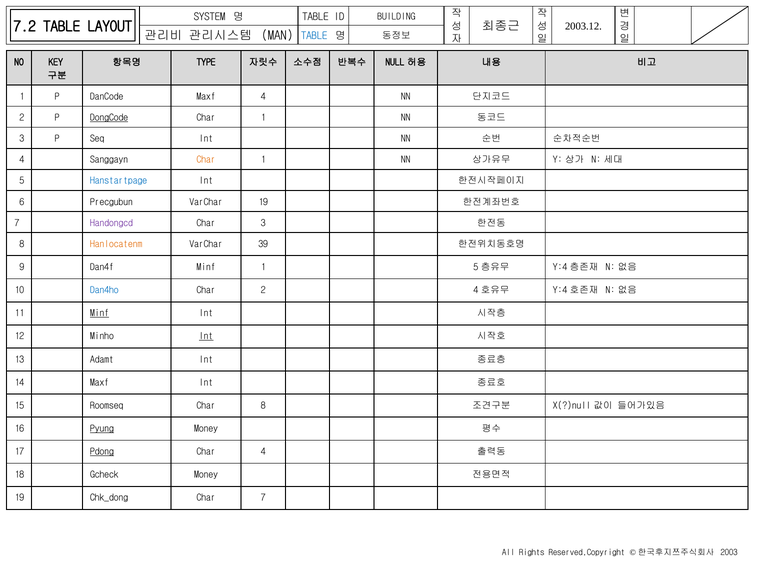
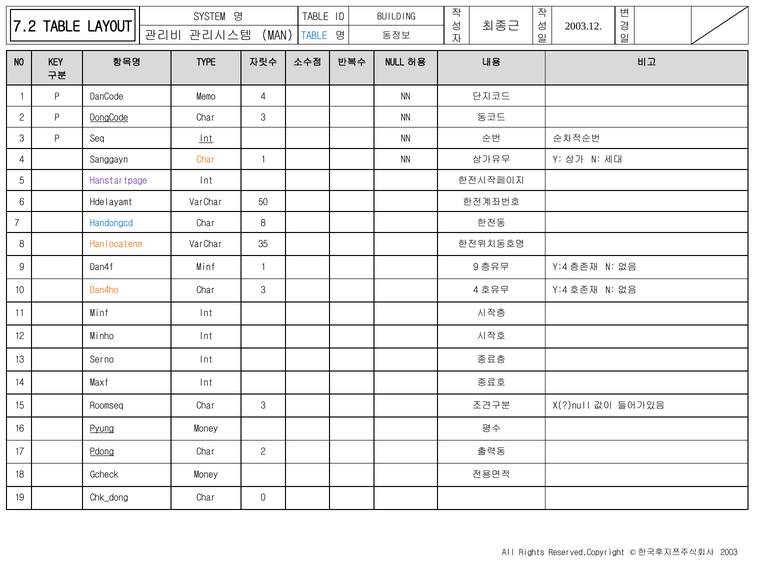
DanCode Maxf: Maxf -> Memo
1 at (263, 118): 1 -> 3
Int at (206, 139) underline: none -> present
Hanstartpage colour: blue -> purple
Precgubun: Precgubun -> Hdelayamt
VarChar 19: 19 -> 50
Handongcd colour: purple -> blue
Char 3: 3 -> 8
39: 39 -> 35
1 5: 5 -> 9
Dan4ho colour: blue -> orange
2 at (263, 291): 2 -> 3
Minf at (100, 314) underline: present -> none
Int at (206, 337) underline: present -> none
Adamt: Adamt -> Serno
8 at (263, 406): 8 -> 3
Char 4: 4 -> 2
Char 7: 7 -> 0
